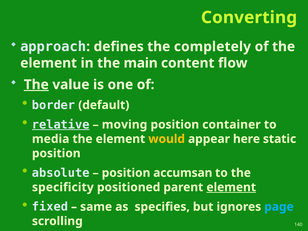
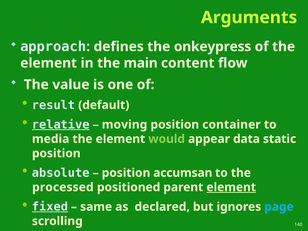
Converting: Converting -> Arguments
completely: completely -> onkeypress
The at (36, 85) underline: present -> none
border: border -> result
would colour: yellow -> light green
here: here -> data
specificity: specificity -> processed
fixed underline: none -> present
specifies: specifies -> declared
